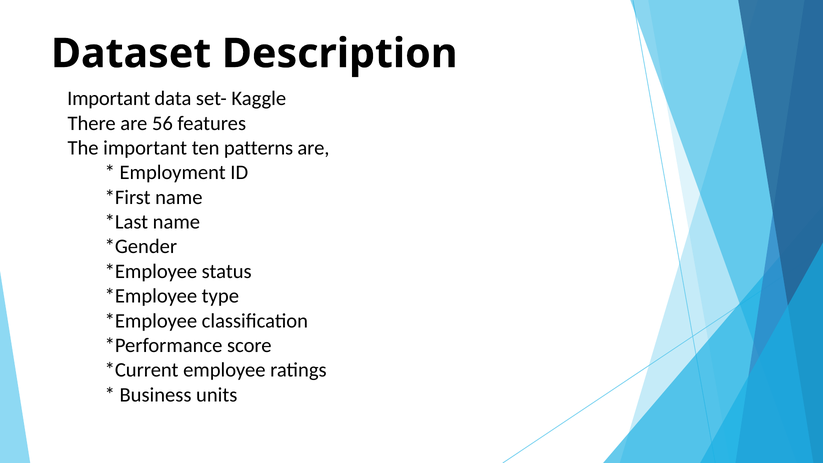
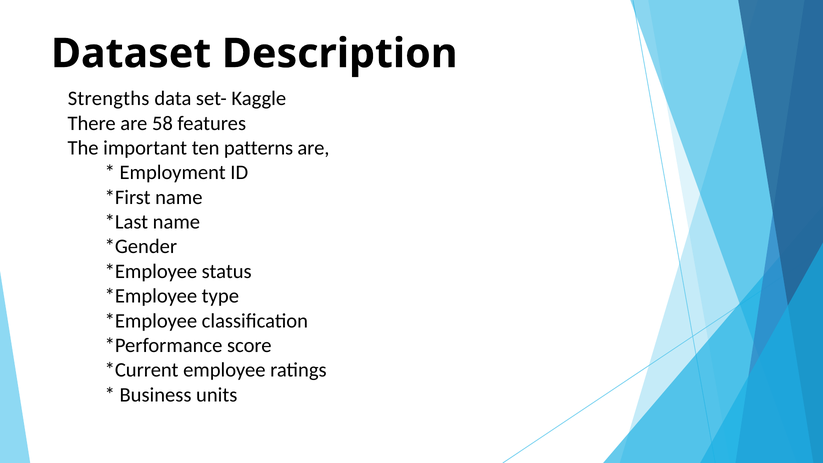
Important at (109, 99): Important -> Strengths
56: 56 -> 58
